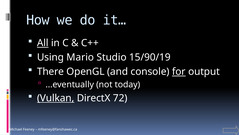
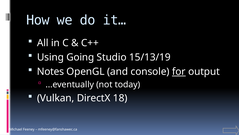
All underline: present -> none
Mario: Mario -> Going
15/90/19: 15/90/19 -> 15/13/19
There: There -> Notes
Vulkan underline: present -> none
72: 72 -> 18
